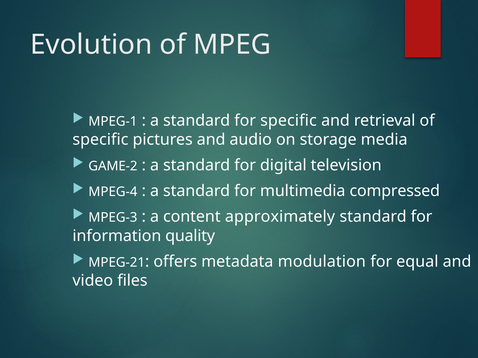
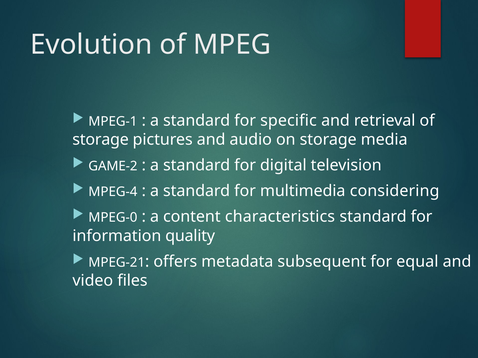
specific at (100, 140): specific -> storage
compressed: compressed -> considering
MPEG-3: MPEG-3 -> MPEG-0
approximately: approximately -> characteristics
modulation: modulation -> subsequent
